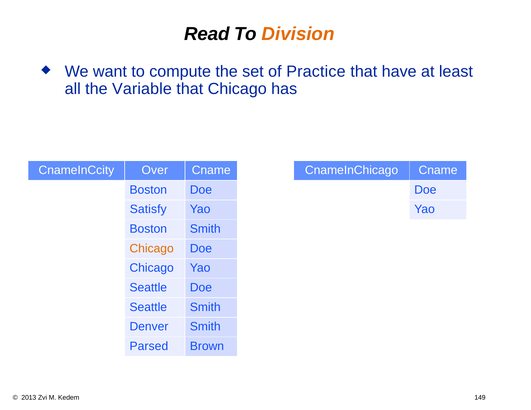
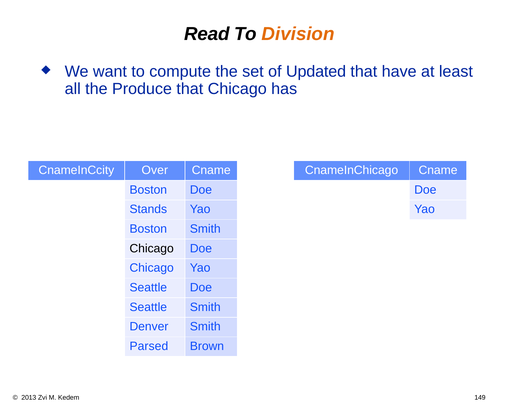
Practice: Practice -> Updated
Variable: Variable -> Produce
Satisfy: Satisfy -> Stands
Chicago at (152, 249) colour: orange -> black
